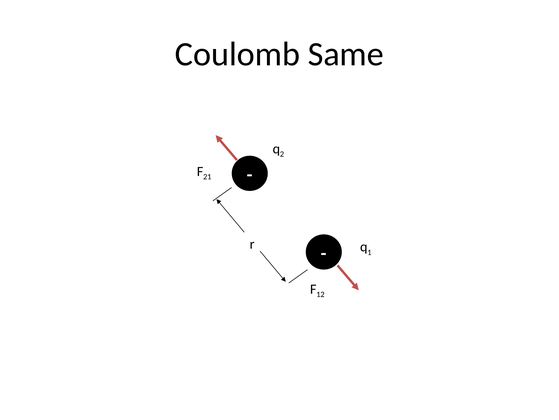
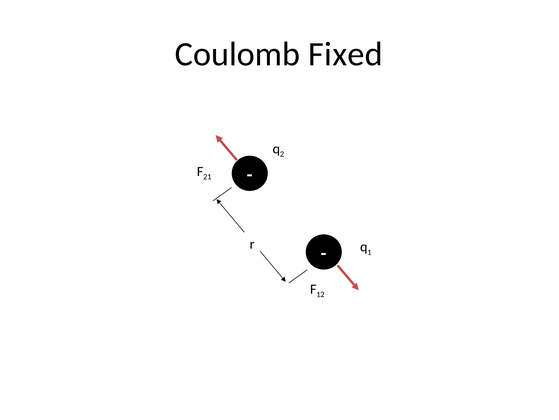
Same: Same -> Fixed
